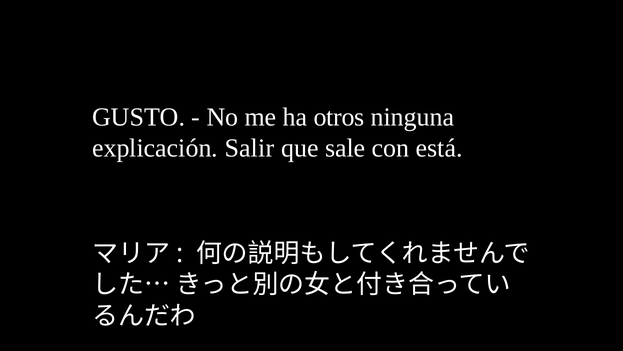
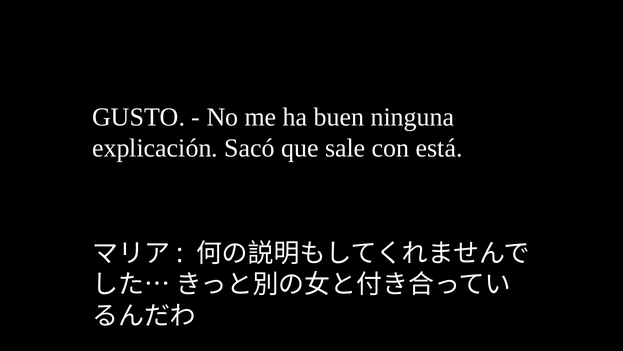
otros: otros -> buen
Salir: Salir -> Sacó
